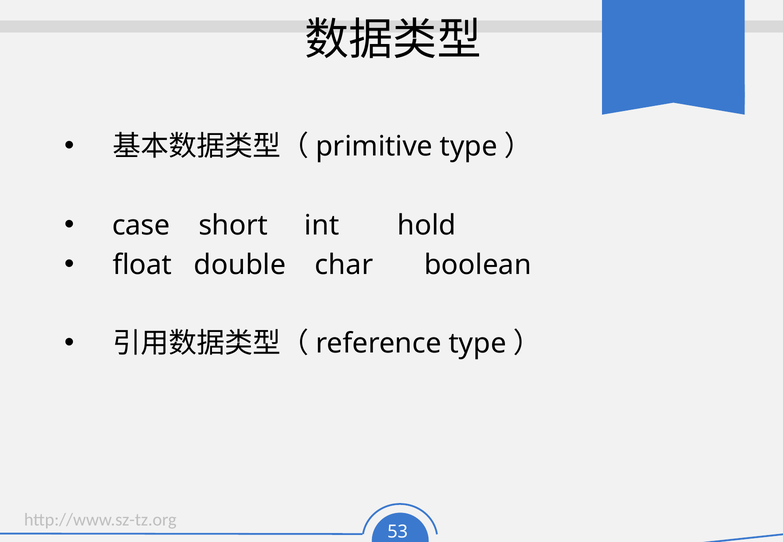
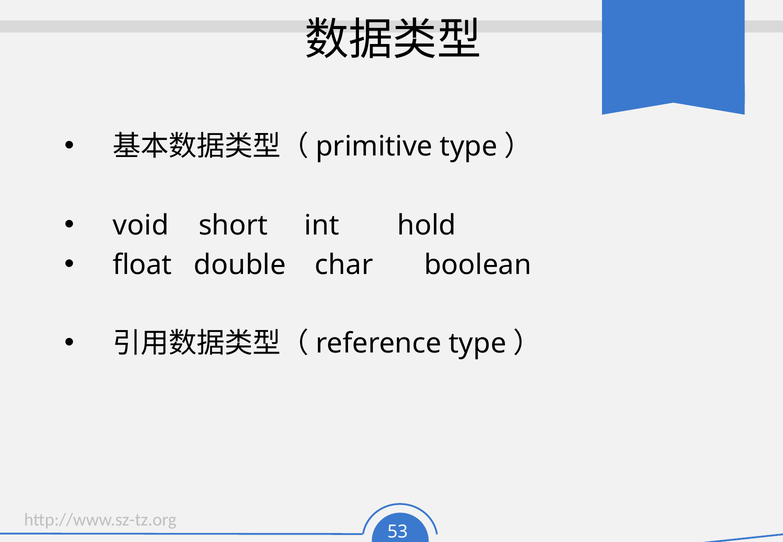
case: case -> void
